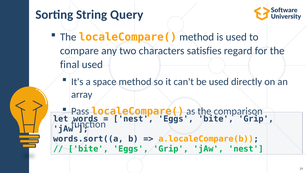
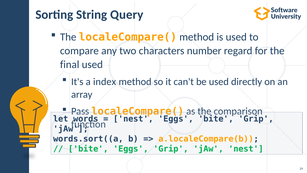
satisfies: satisfies -> number
space: space -> index
